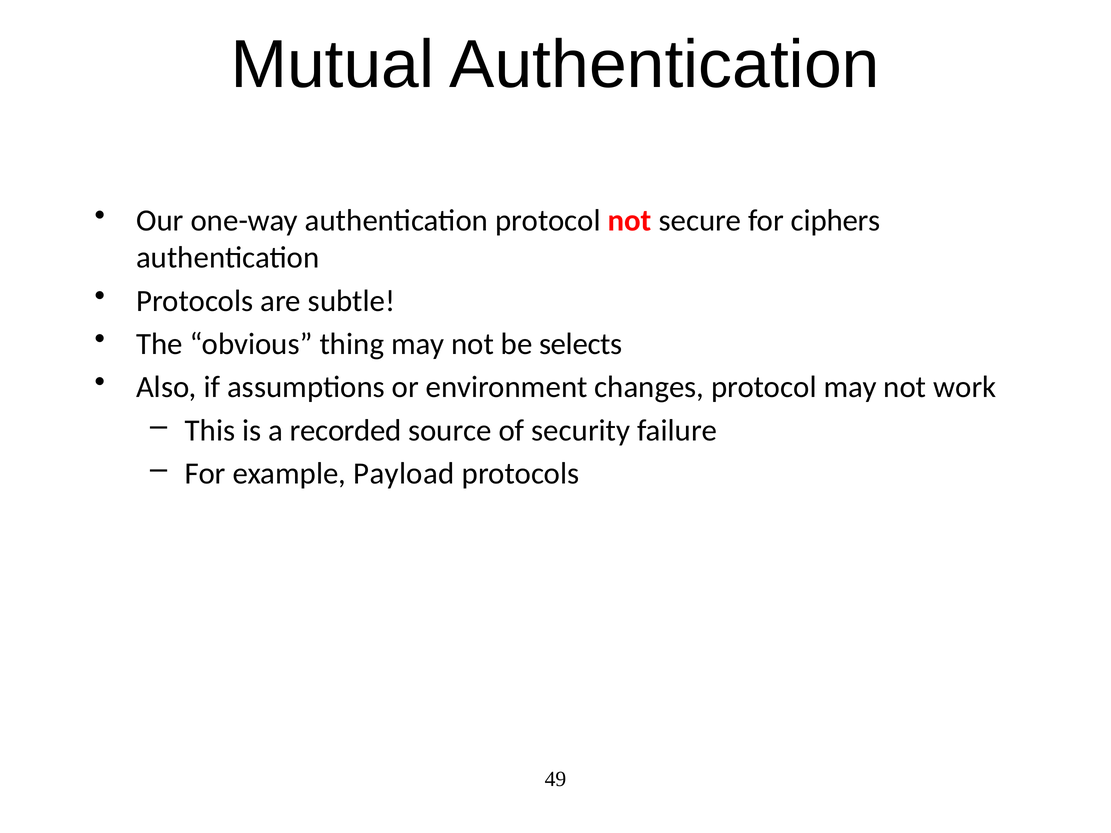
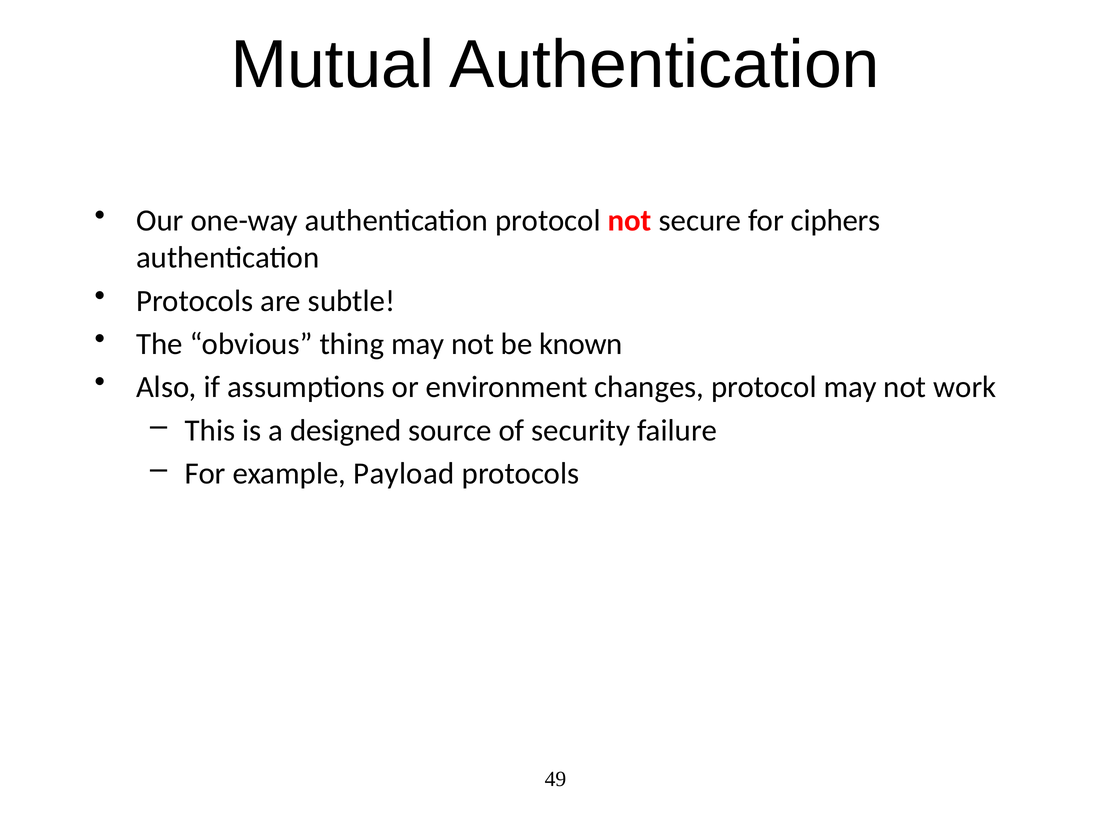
selects: selects -> known
recorded: recorded -> designed
